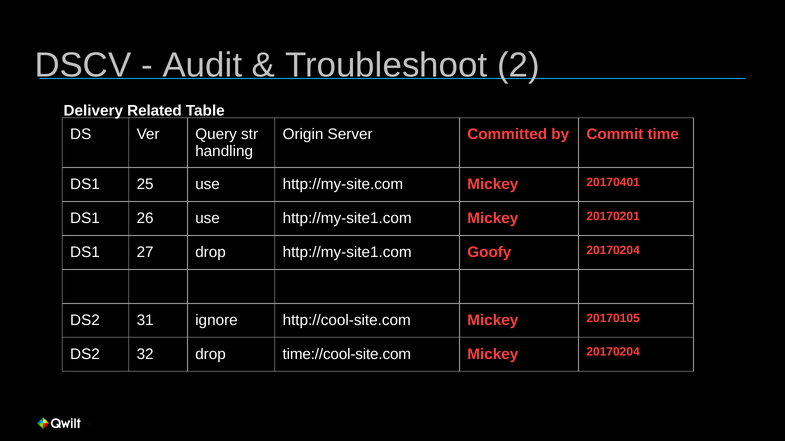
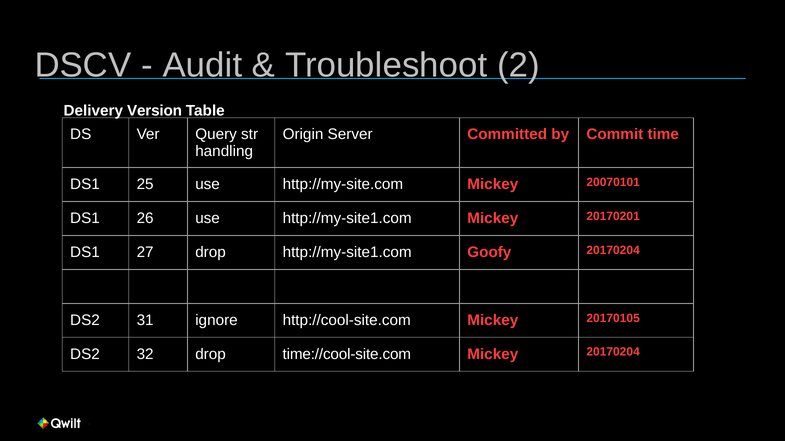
Related: Related -> Version
20170401: 20170401 -> 20070101
